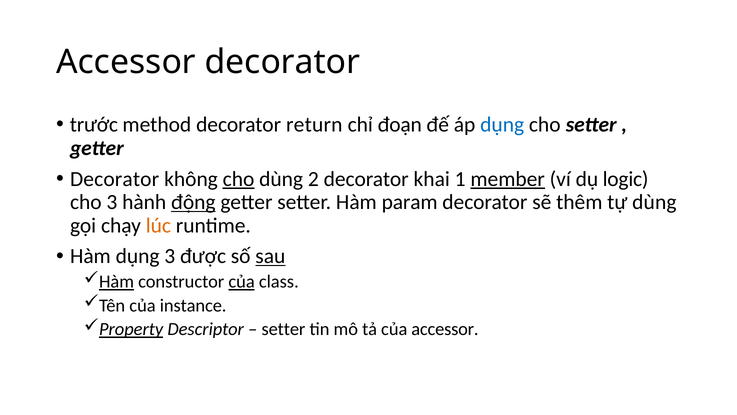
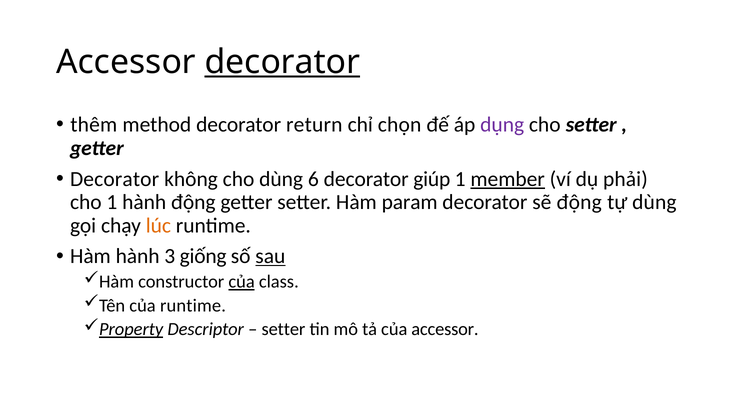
decorator at (282, 62) underline: none -> present
trước: trước -> thêm
đoạn: đoạn -> chọn
dụng at (502, 125) colour: blue -> purple
cho at (239, 179) underline: present -> none
2: 2 -> 6
khai: khai -> giúp
logic: logic -> phải
cho 3: 3 -> 1
động at (193, 202) underline: present -> none
sẽ thêm: thêm -> động
Hàm dụng: dụng -> hành
được: được -> giống
Hàm at (117, 281) underline: present -> none
của instance: instance -> runtime
